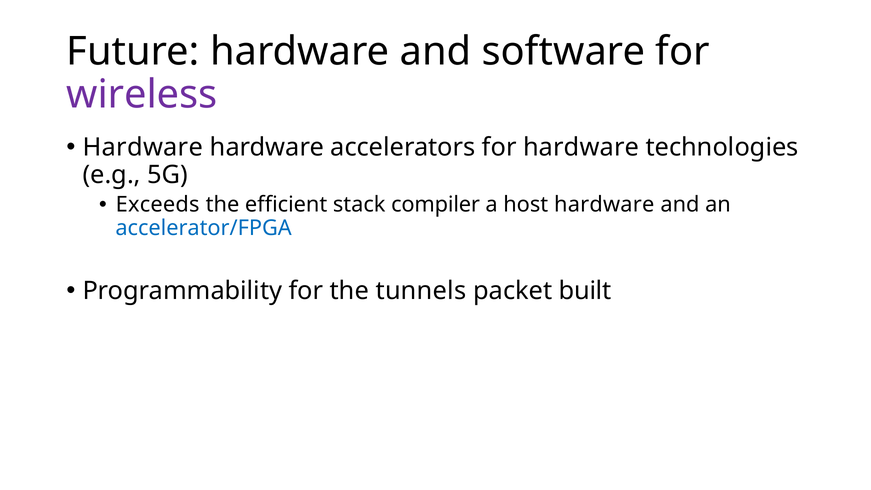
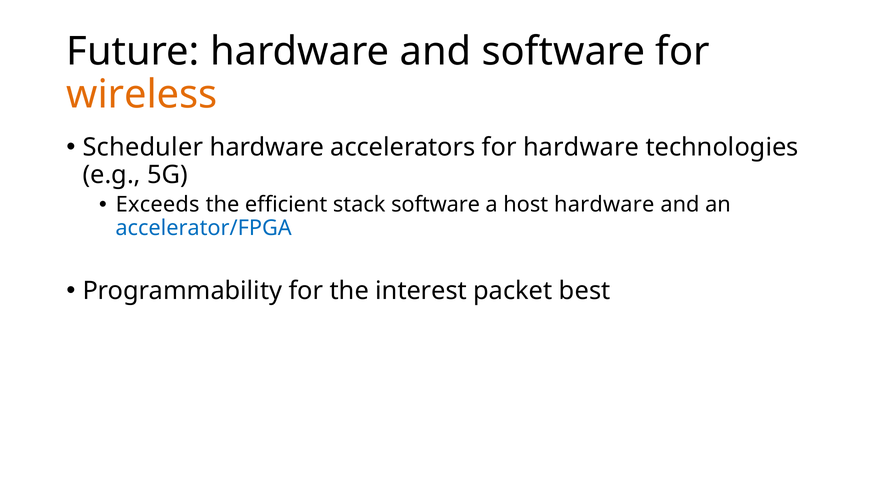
wireless colour: purple -> orange
Hardware at (143, 147): Hardware -> Scheduler
stack compiler: compiler -> software
tunnels: tunnels -> interest
built: built -> best
